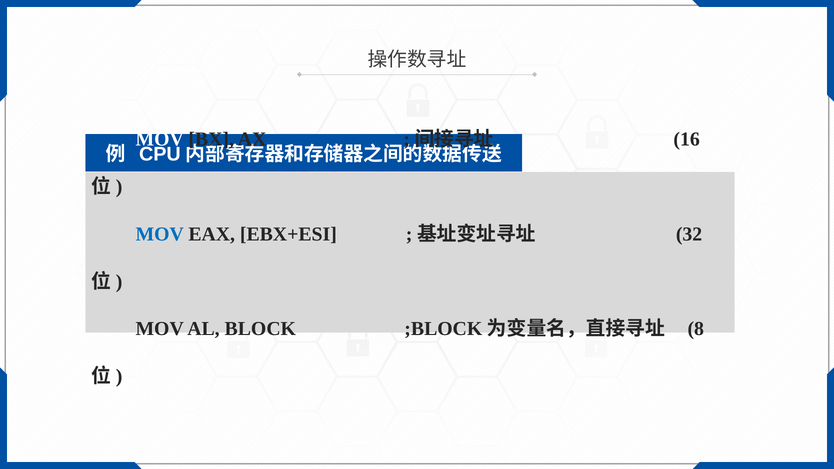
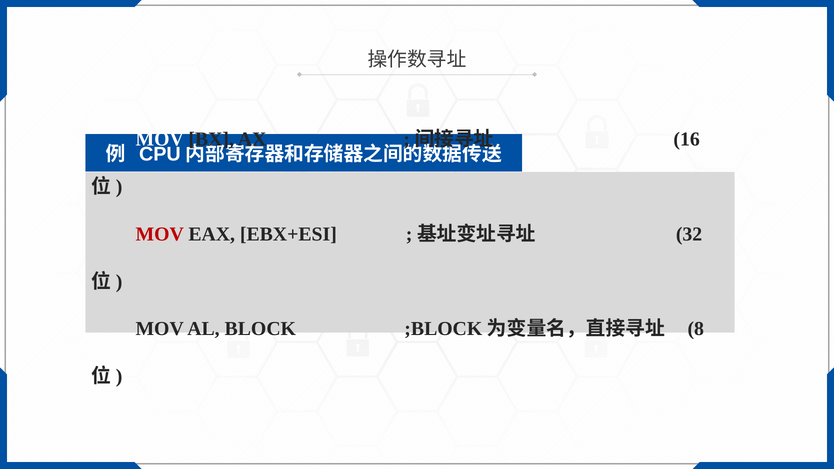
MOV at (160, 234) colour: blue -> red
